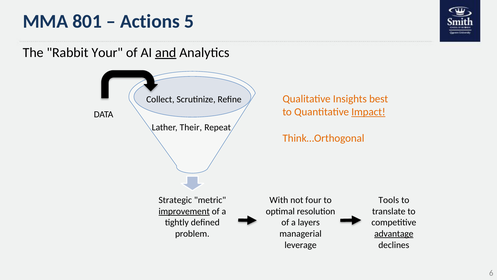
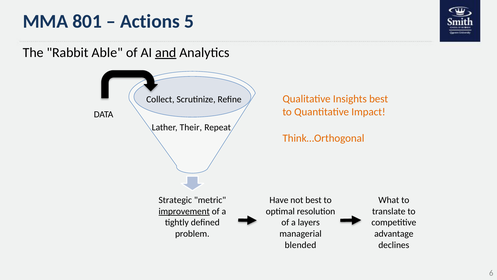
Your: Your -> Able
Impact underline: present -> none
With: With -> Have
not four: four -> best
Tools: Tools -> What
advantage underline: present -> none
leverage: leverage -> blended
